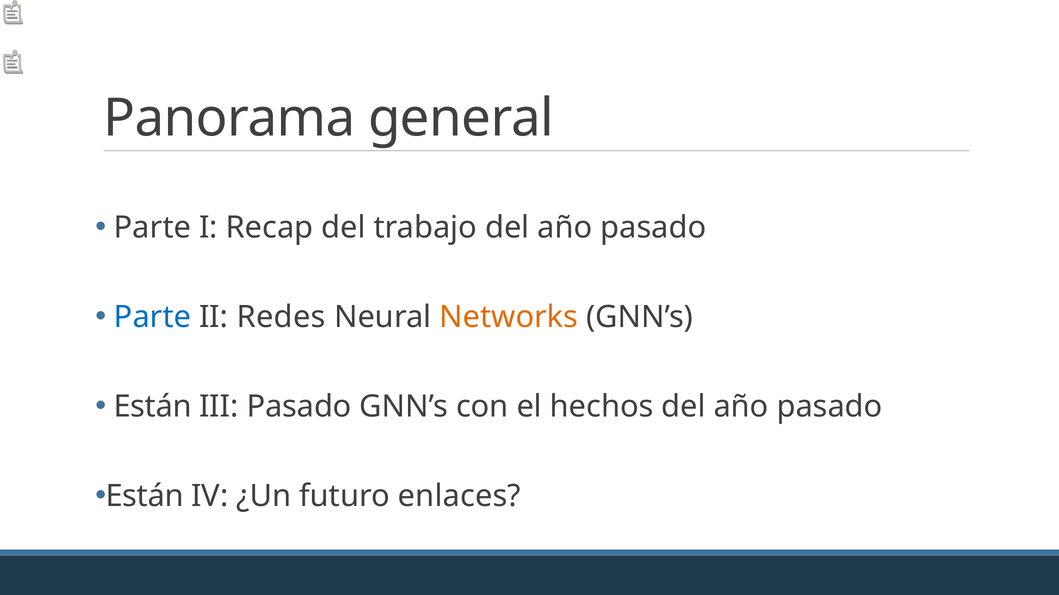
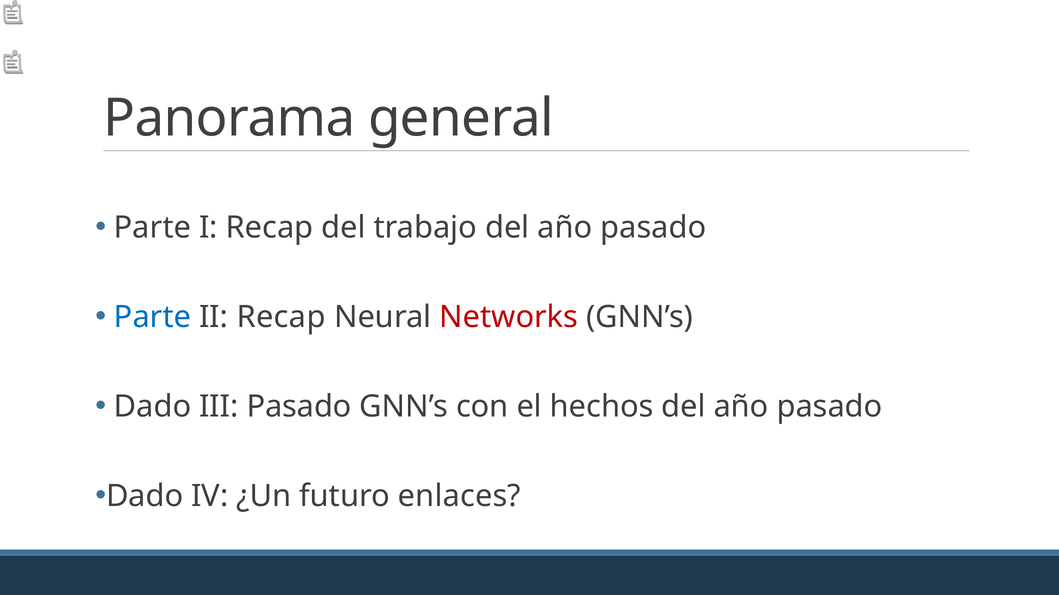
II Redes: Redes -> Recap
Networks colour: orange -> red
Están at (153, 407): Están -> Dado
Están at (145, 497): Están -> Dado
